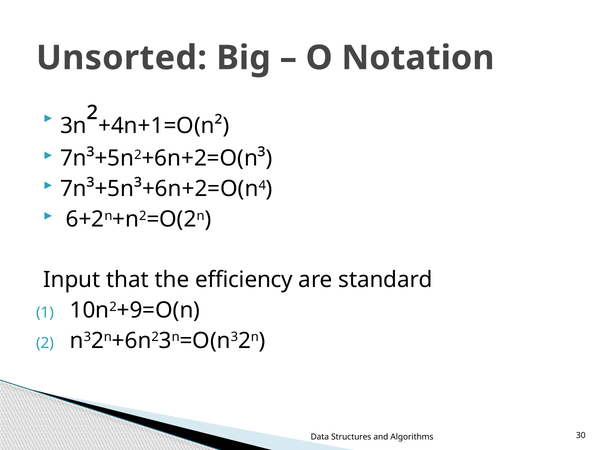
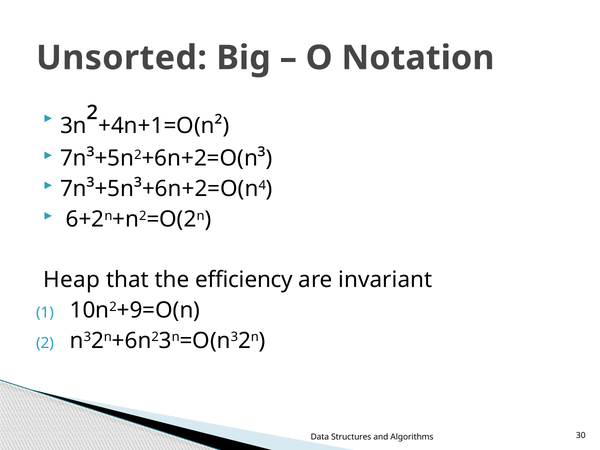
Input: Input -> Heap
standard: standard -> invariant
